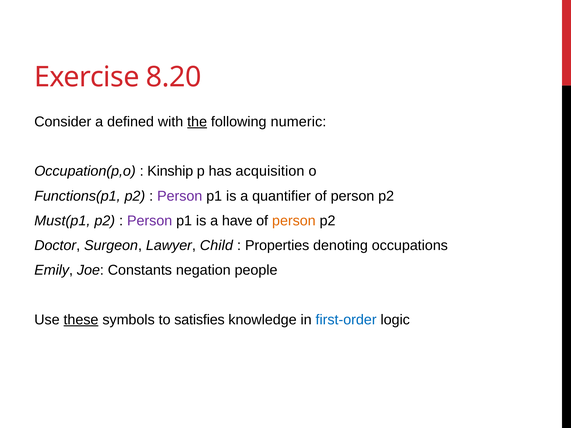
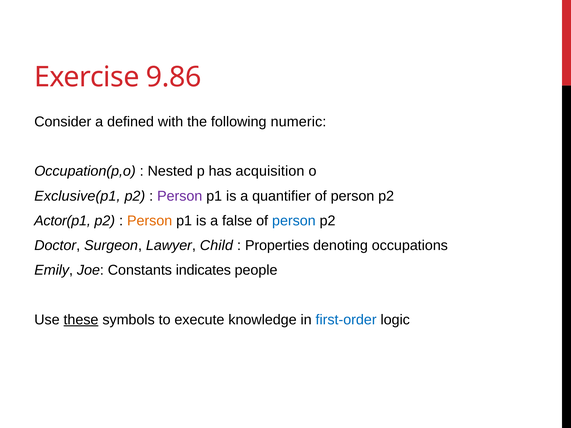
8.20: 8.20 -> 9.86
the underline: present -> none
Kinship: Kinship -> Nested
Functions(p1: Functions(p1 -> Exclusive(p1
Must(p1: Must(p1 -> Actor(p1
Person at (150, 221) colour: purple -> orange
have: have -> false
person at (294, 221) colour: orange -> blue
negation: negation -> indicates
satisfies: satisfies -> execute
